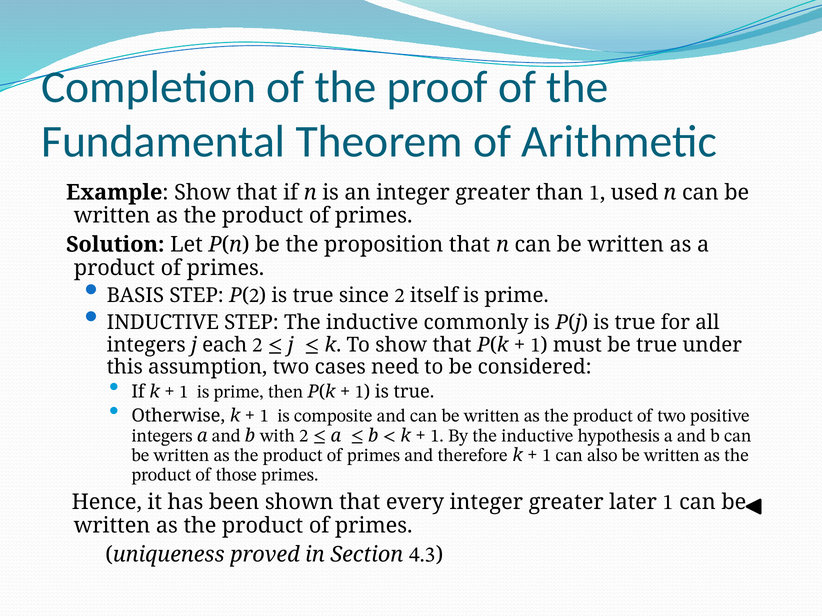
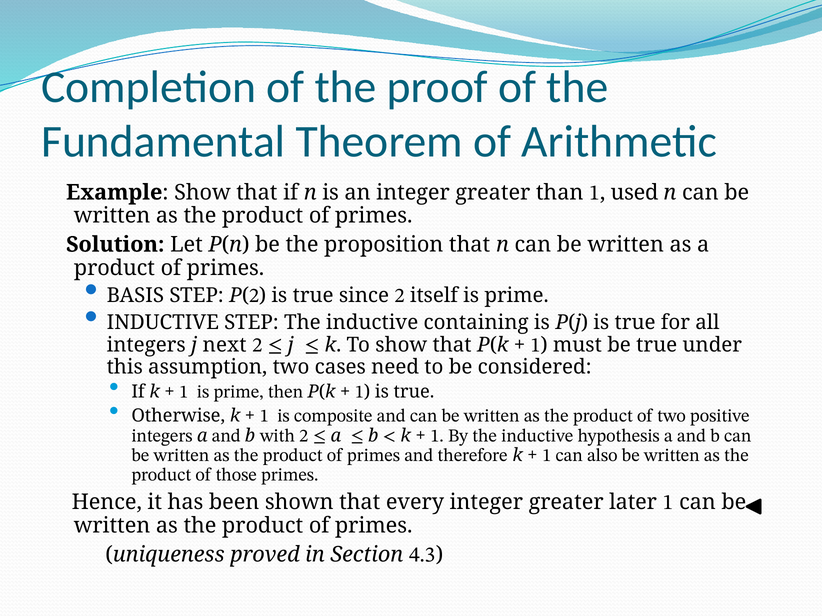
commonly: commonly -> containing
each: each -> next
